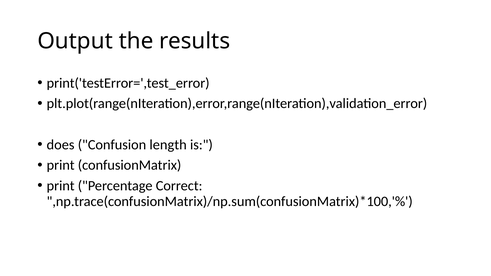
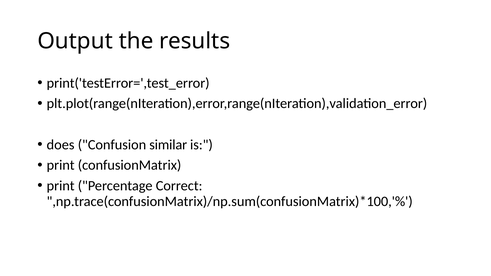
length: length -> similar
